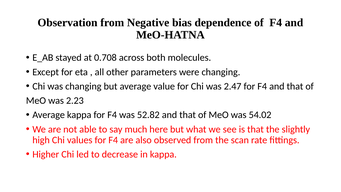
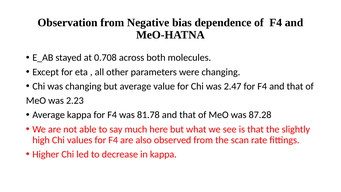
52.82: 52.82 -> 81.78
54.02: 54.02 -> 87.28
